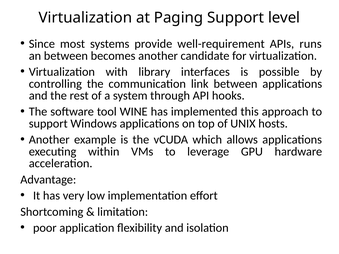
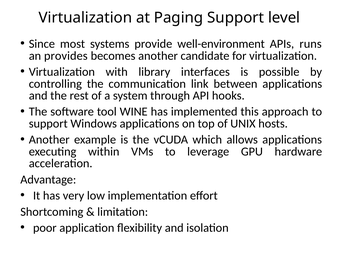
well-requirement: well-requirement -> well-environment
an between: between -> provides
